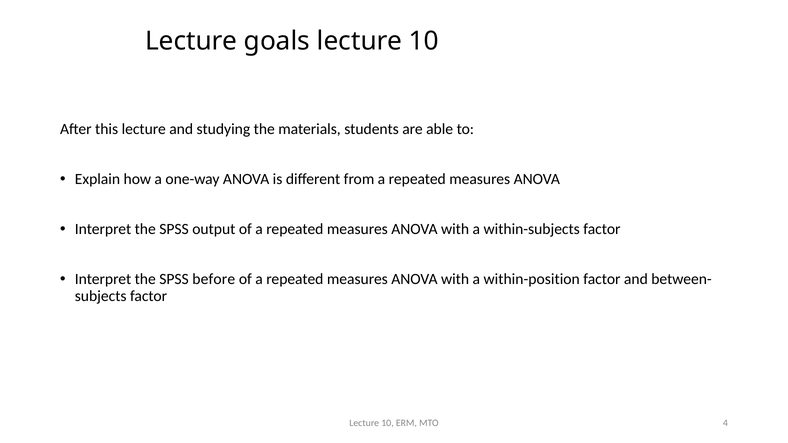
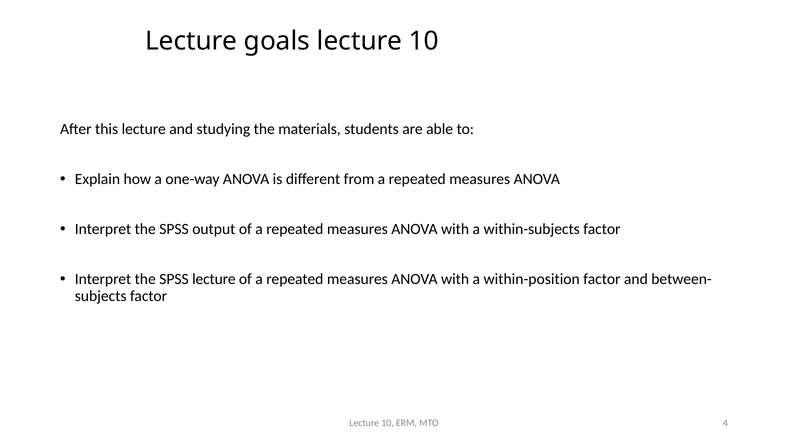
SPSS before: before -> lecture
